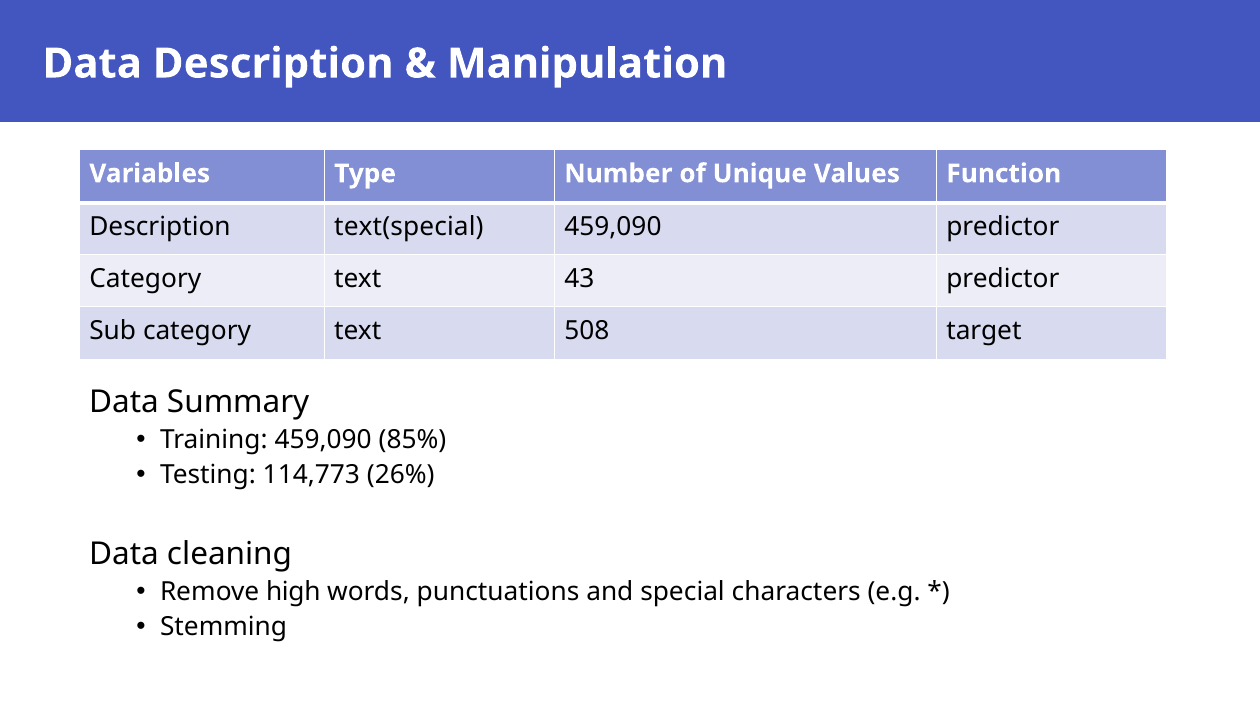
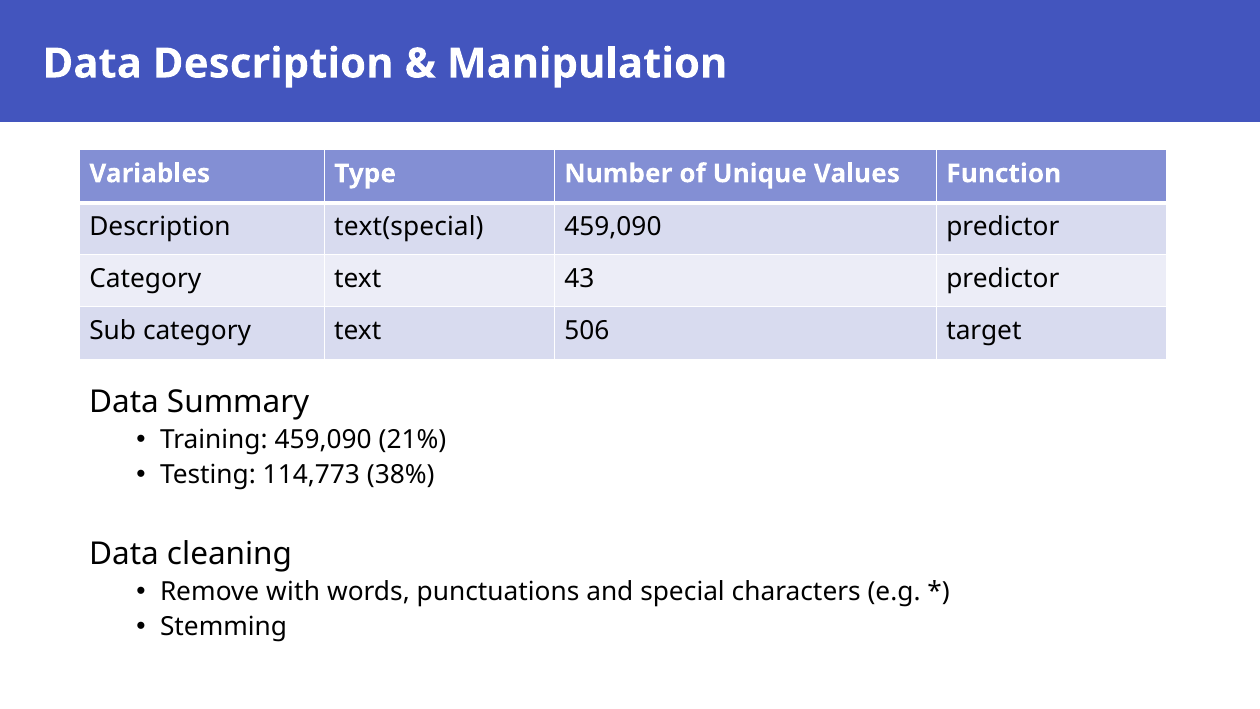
508: 508 -> 506
85%: 85% -> 21%
26%: 26% -> 38%
high: high -> with
